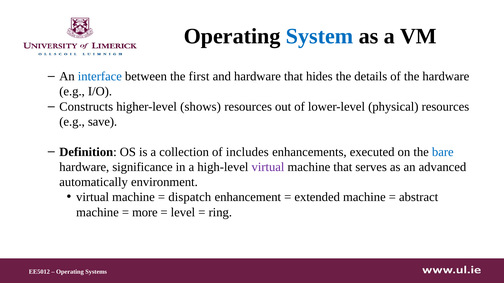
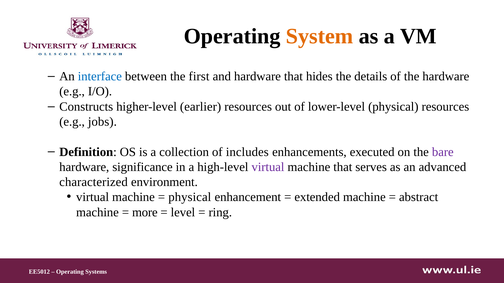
System colour: blue -> orange
shows: shows -> earlier
save: save -> jobs
bare colour: blue -> purple
automatically: automatically -> characterized
dispatch at (190, 197): dispatch -> physical
